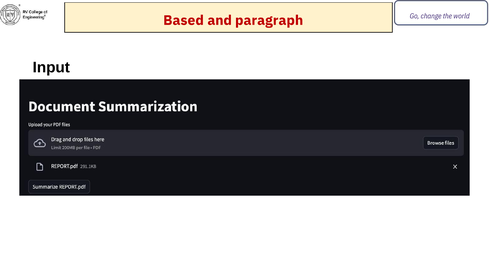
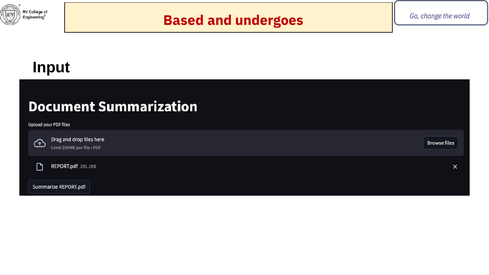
paragraph: paragraph -> undergoes
